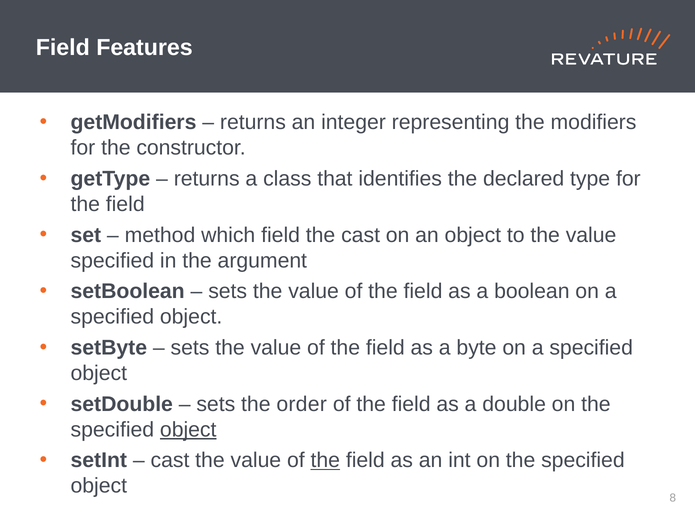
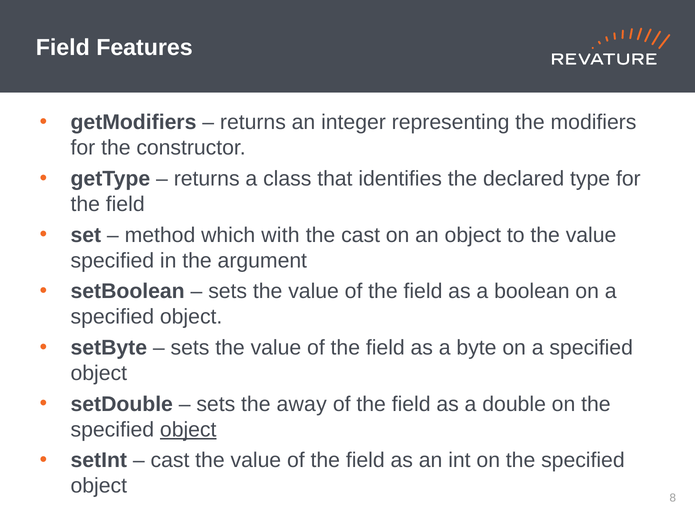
which field: field -> with
order: order -> away
the at (325, 461) underline: present -> none
